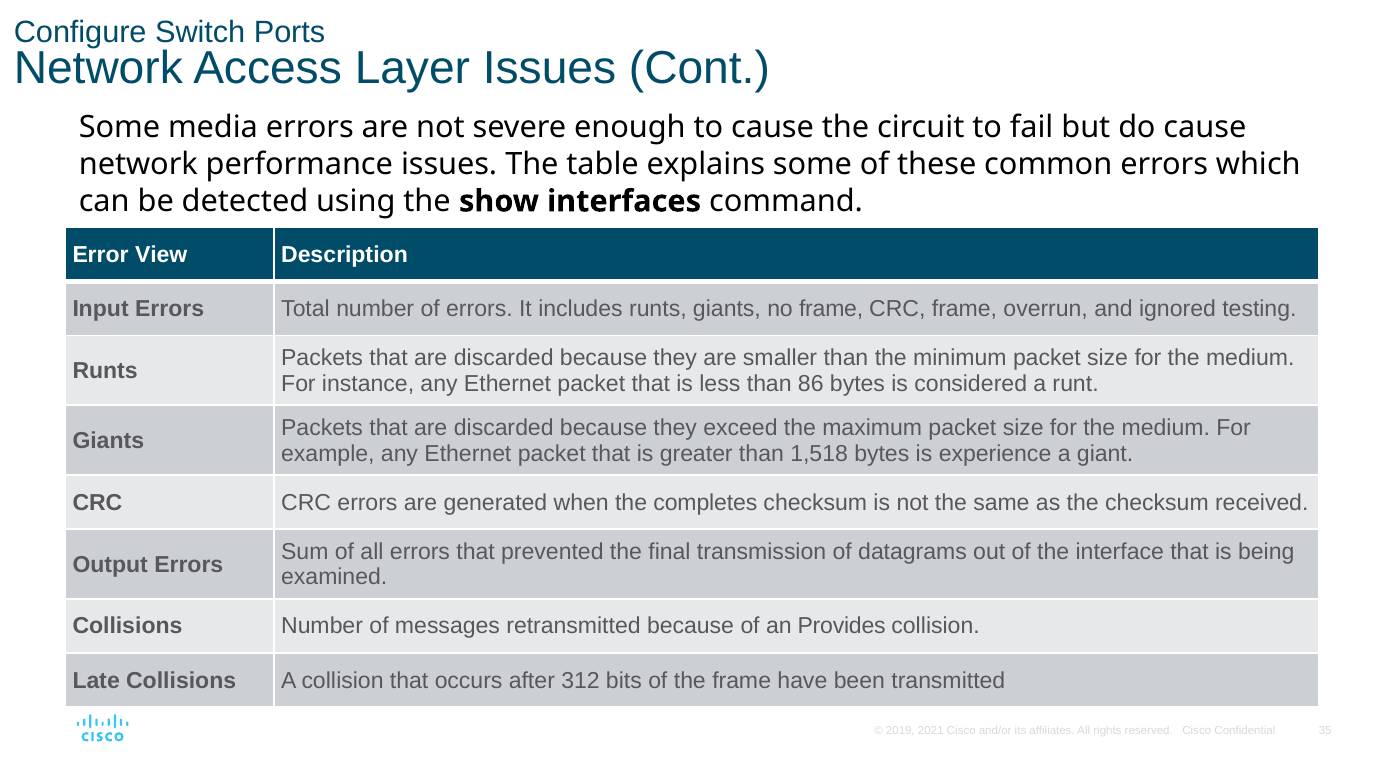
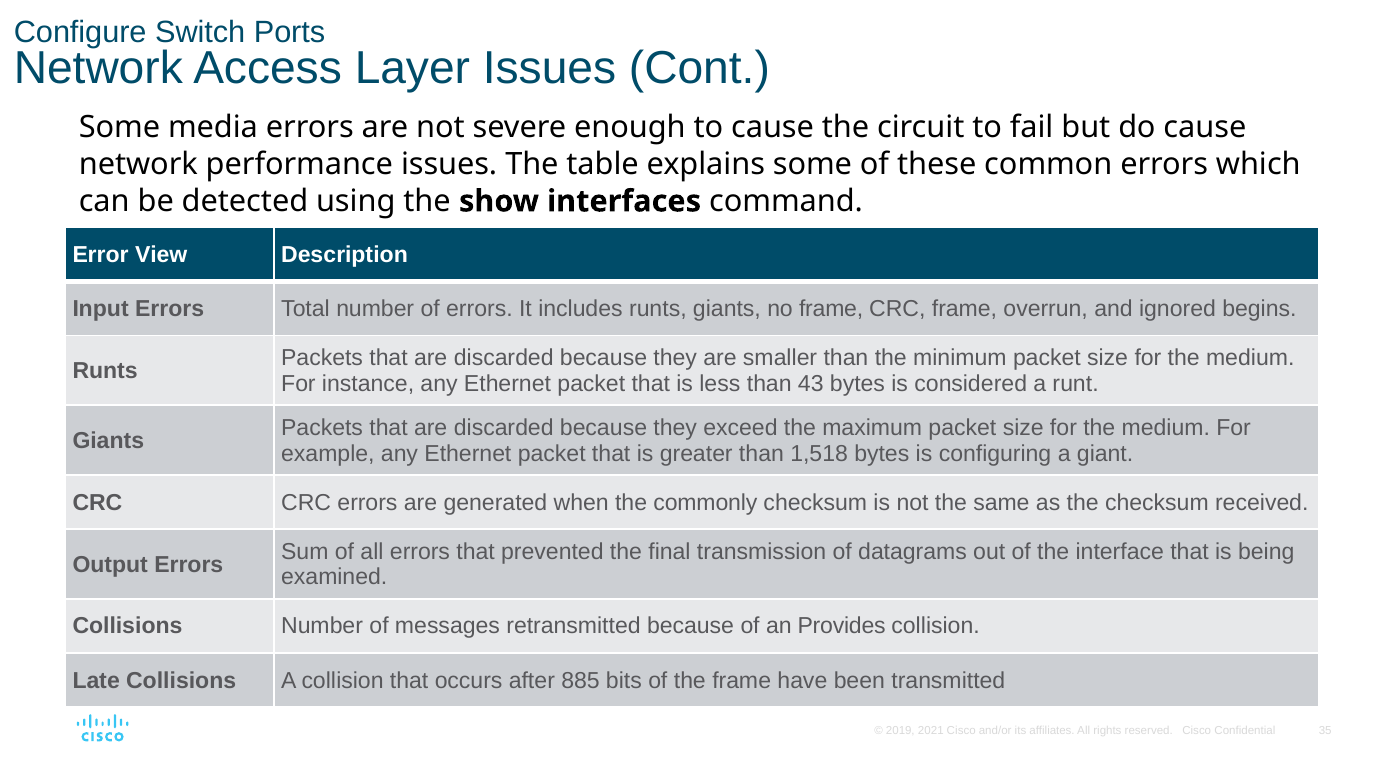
testing: testing -> begins
86: 86 -> 43
experience: experience -> configuring
completes: completes -> commonly
312: 312 -> 885
